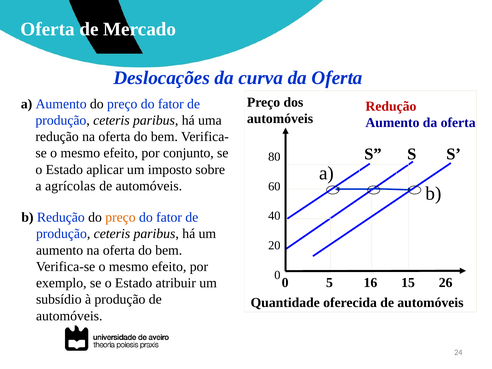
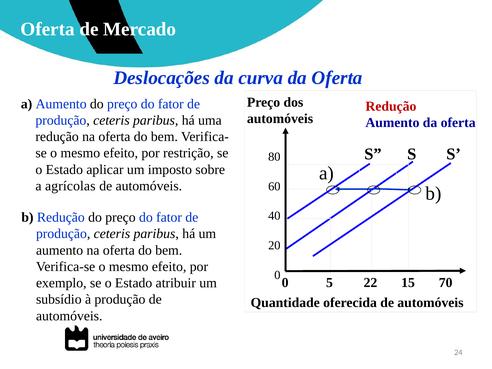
conjunto: conjunto -> restrição
preço at (120, 217) colour: orange -> black
16: 16 -> 22
26: 26 -> 70
